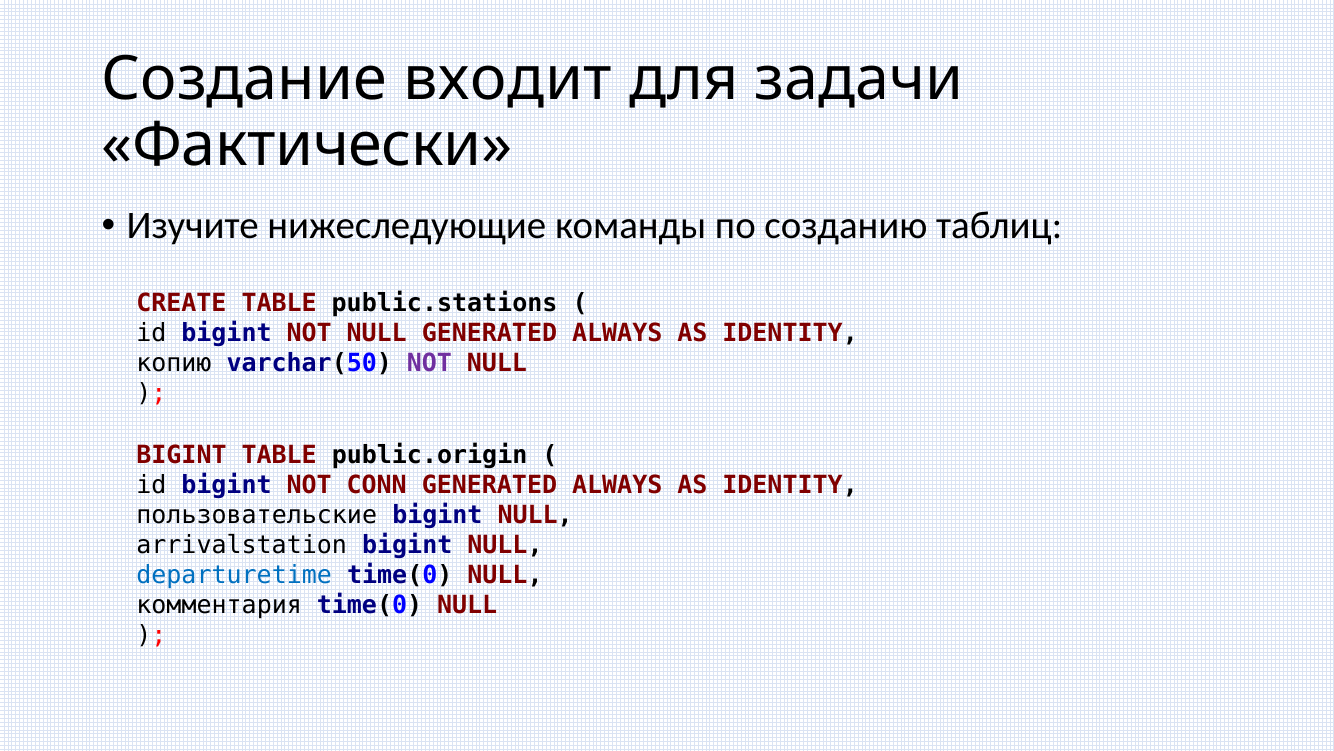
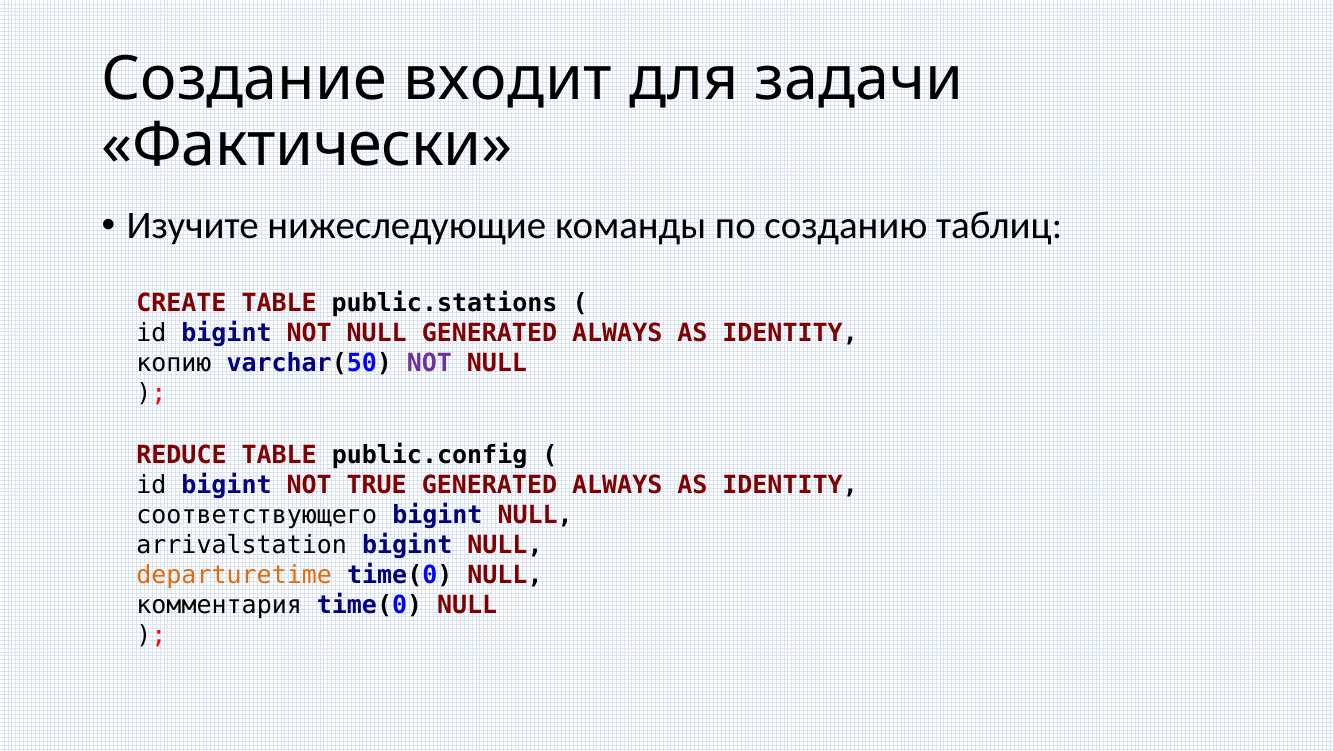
BIGINT at (181, 455): BIGINT -> REDUCE
public.origin: public.origin -> public.config
CONN: CONN -> TRUE
пользовательские: пользовательские -> соответствующего
departuretime colour: blue -> orange
